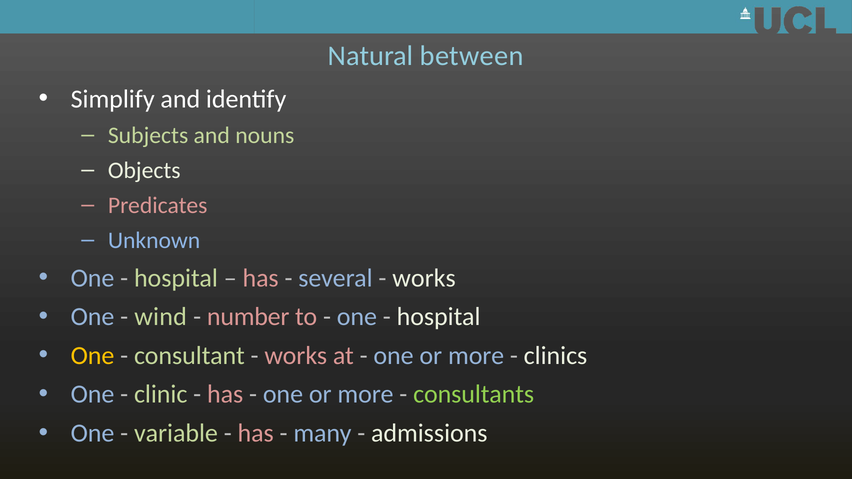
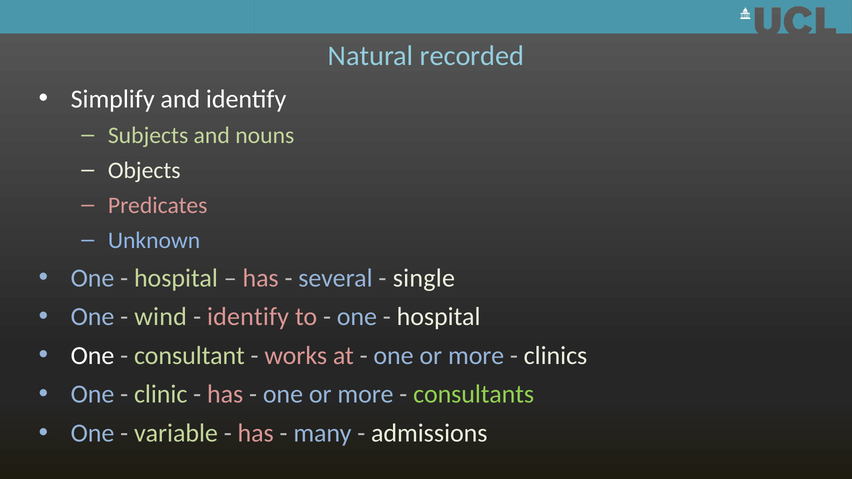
between: between -> recorded
works at (424, 278): works -> single
number at (248, 317): number -> identify
One at (93, 356) colour: yellow -> white
